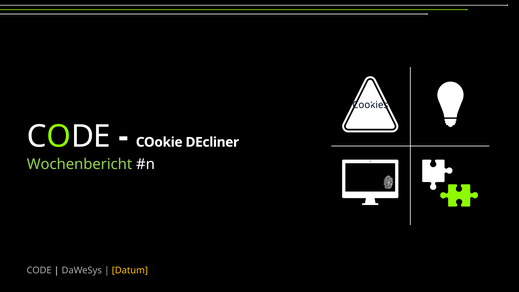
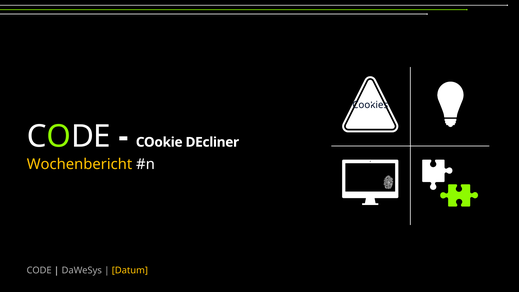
Wochenbericht colour: light green -> yellow
